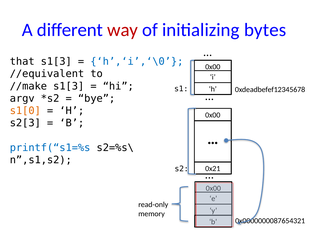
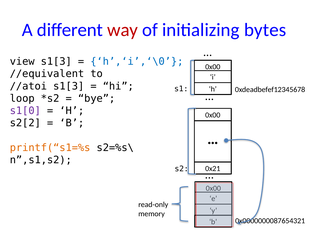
that: that -> view
//make: //make -> //atoi
argv: argv -> loop
s1[0 colour: orange -> purple
s2[3: s2[3 -> s2[2
printf(“s1=%s colour: blue -> orange
